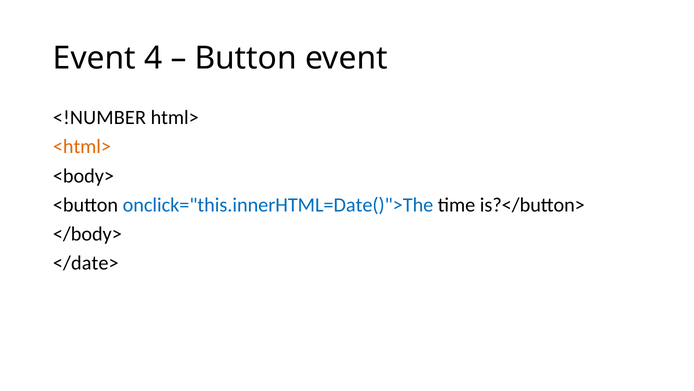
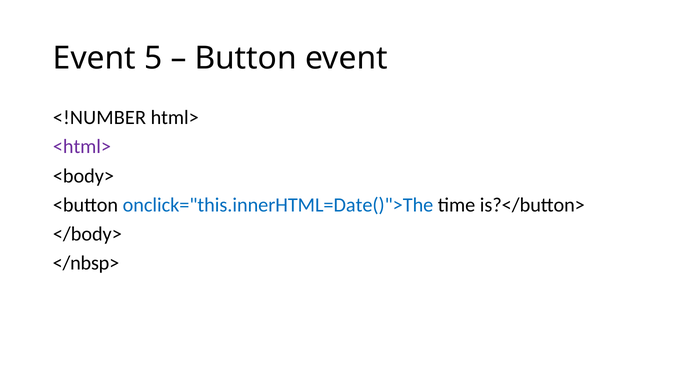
4: 4 -> 5
<html> colour: orange -> purple
</date>: </date> -> </nbsp>
